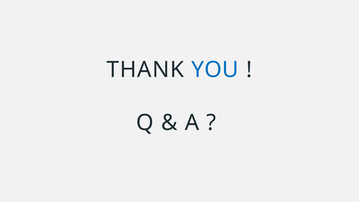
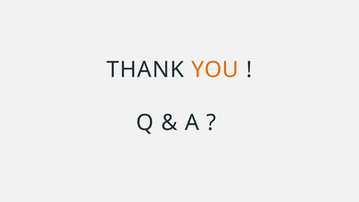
YOU colour: blue -> orange
